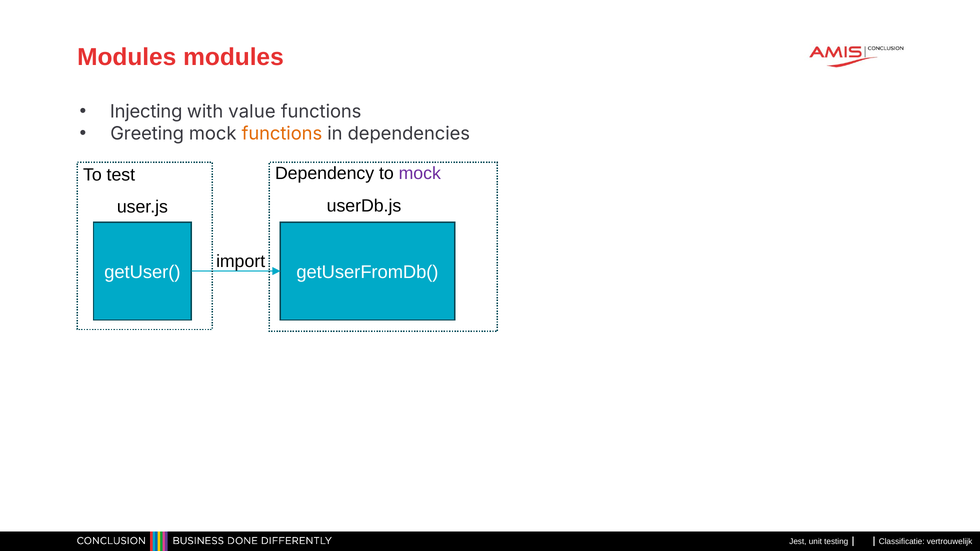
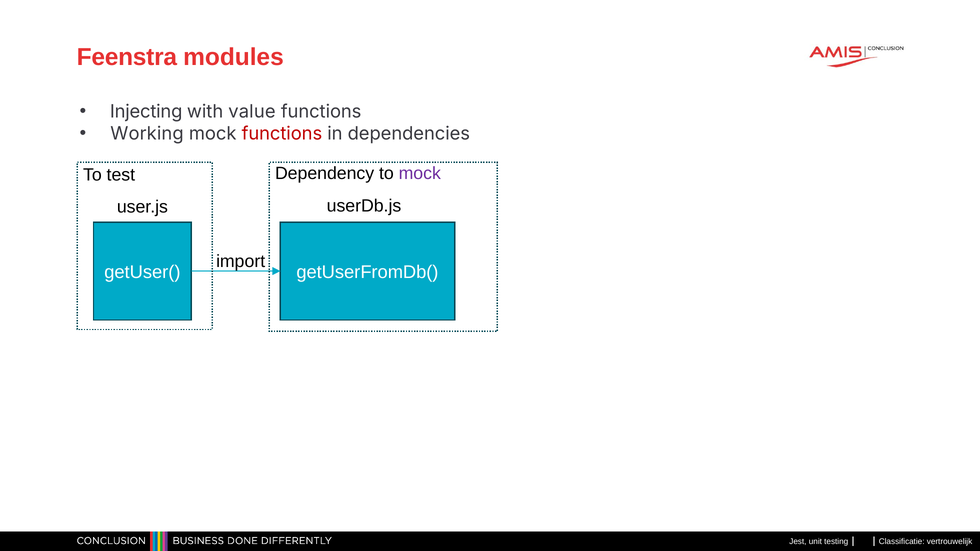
Modules at (127, 57): Modules -> Feenstra
Greeting: Greeting -> Working
functions at (282, 134) colour: orange -> red
